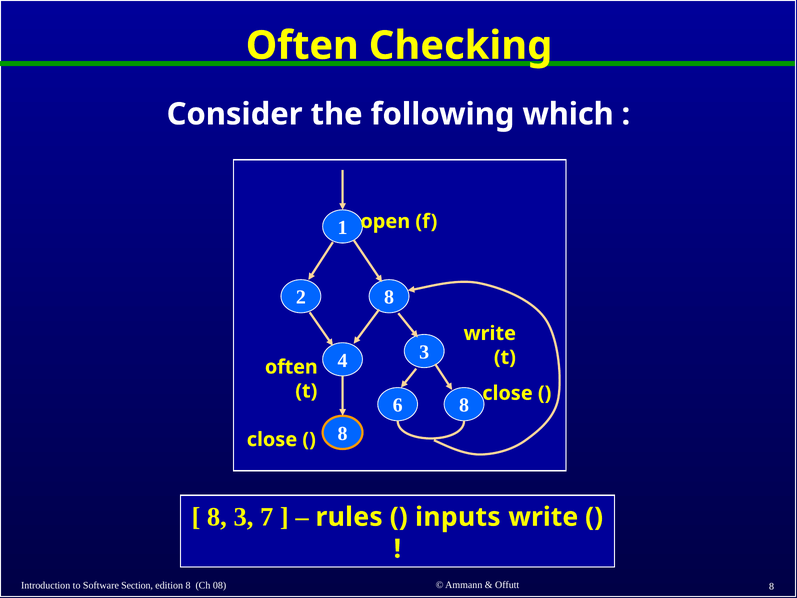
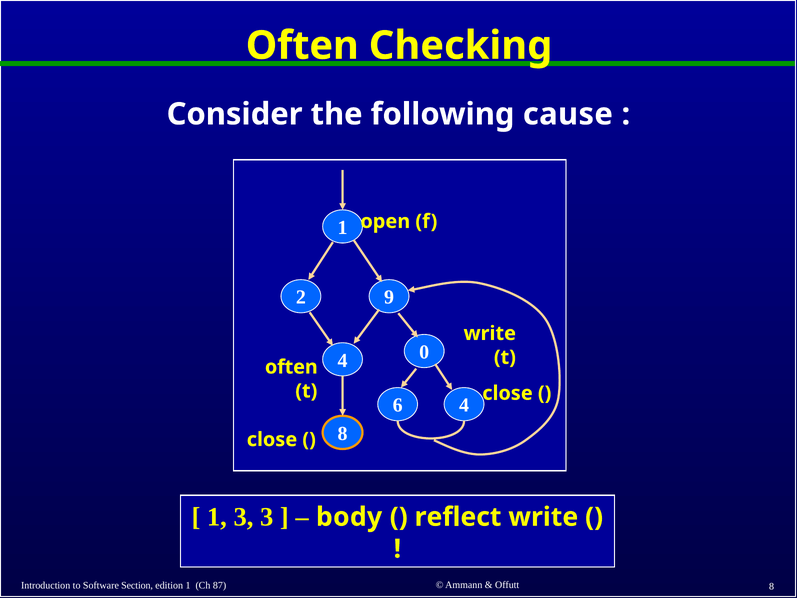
which: which -> cause
2 8: 8 -> 9
4 3: 3 -> 0
6 8: 8 -> 4
8 at (217, 517): 8 -> 1
3 7: 7 -> 3
rules: rules -> body
inputs: inputs -> reflect
edition 8: 8 -> 1
08: 08 -> 87
